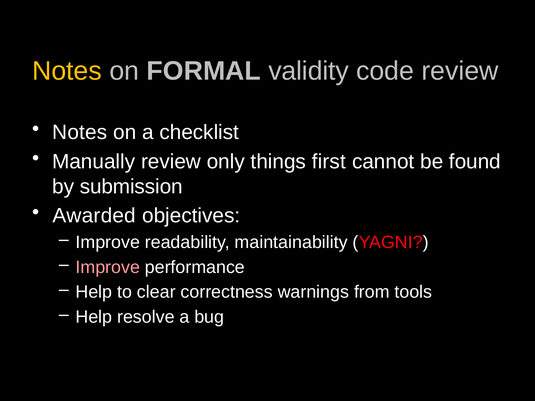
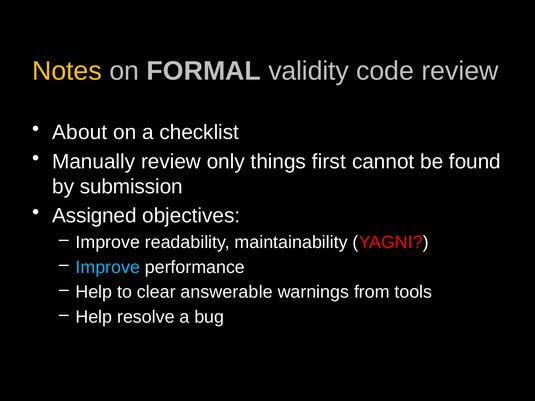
Notes at (80, 133): Notes -> About
Awarded: Awarded -> Assigned
Improve at (108, 267) colour: pink -> light blue
correctness: correctness -> answerable
